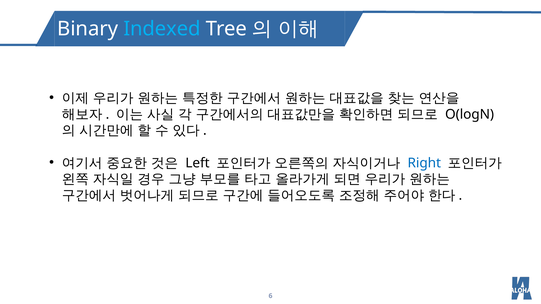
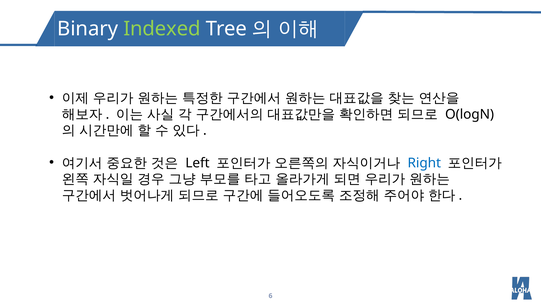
Indexed colour: light blue -> light green
